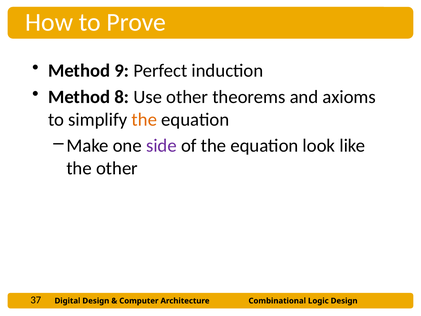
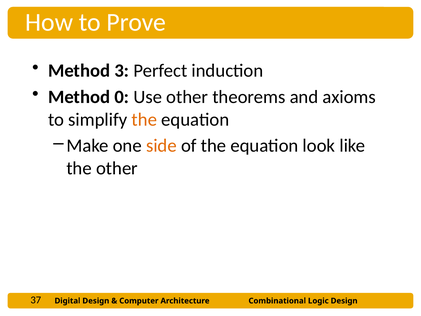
9: 9 -> 3
8: 8 -> 0
side colour: purple -> orange
